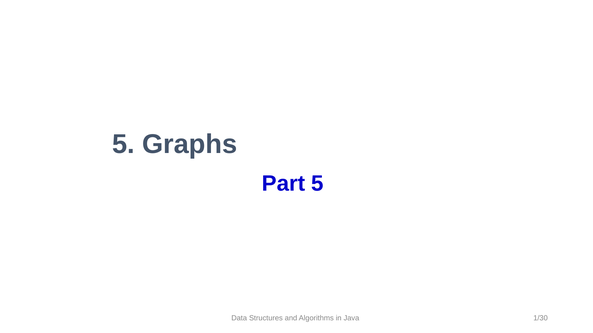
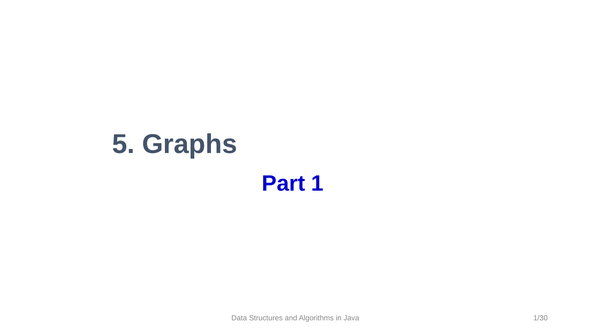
Part 5: 5 -> 1
